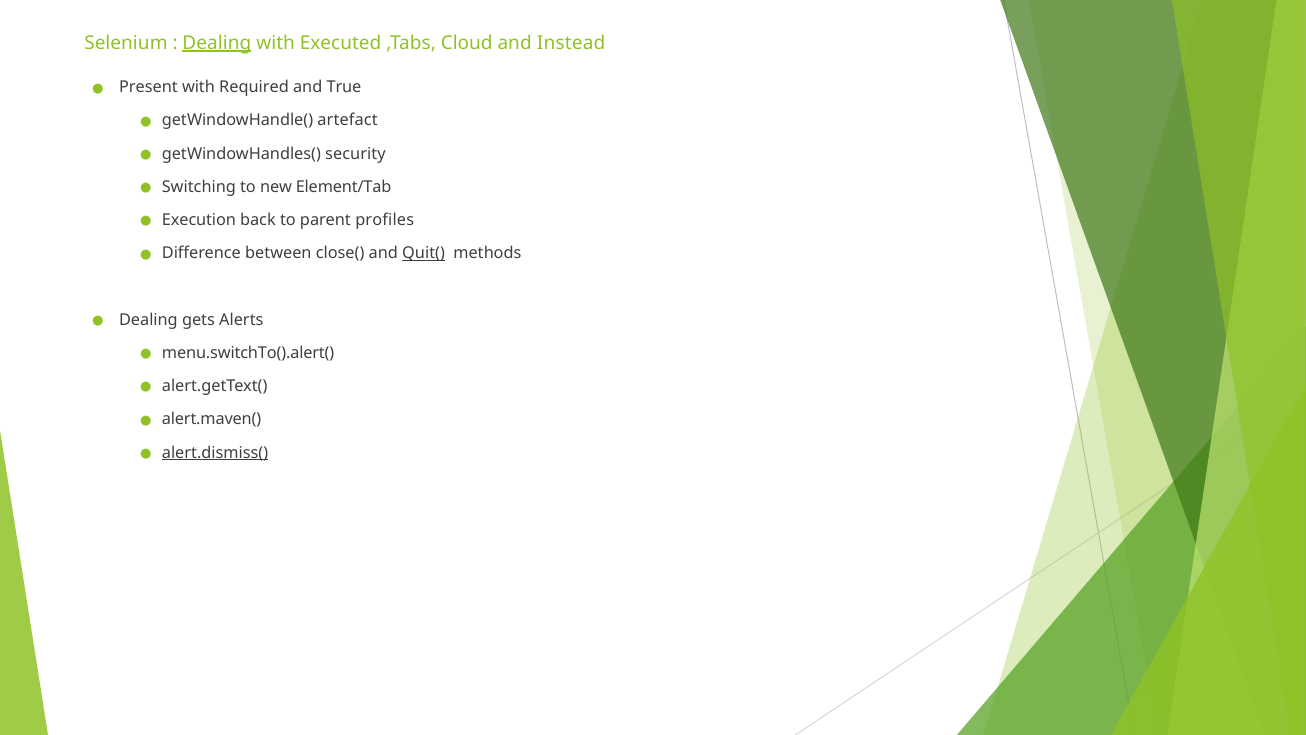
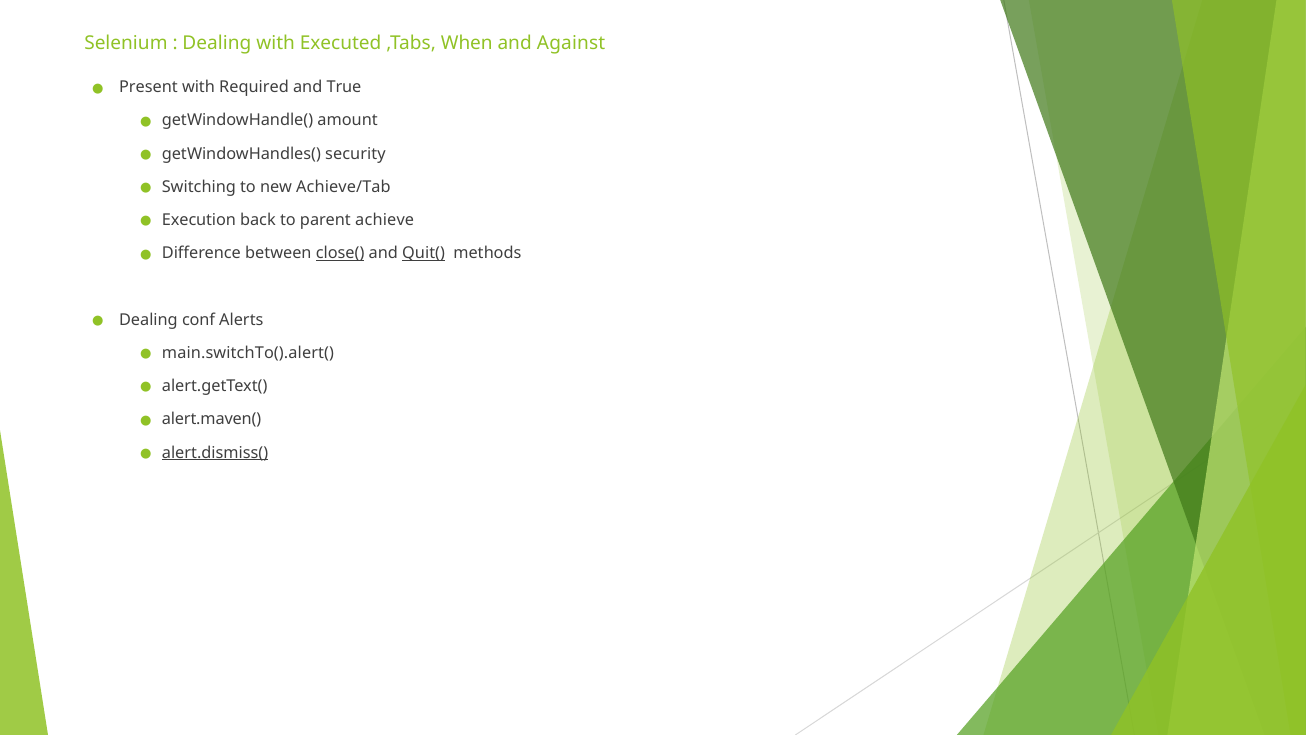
Dealing at (217, 43) underline: present -> none
Cloud: Cloud -> When
Instead: Instead -> Against
artefact: artefact -> amount
Element/Tab: Element/Tab -> Achieve/Tab
profiles: profiles -> achieve
close( underline: none -> present
gets: gets -> conf
menu.switchTo().alert(: menu.switchTo().alert( -> main.switchTo().alert(
